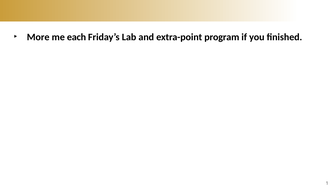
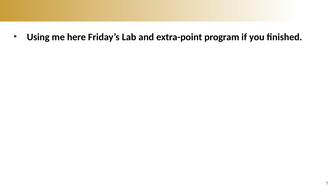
More: More -> Using
each: each -> here
